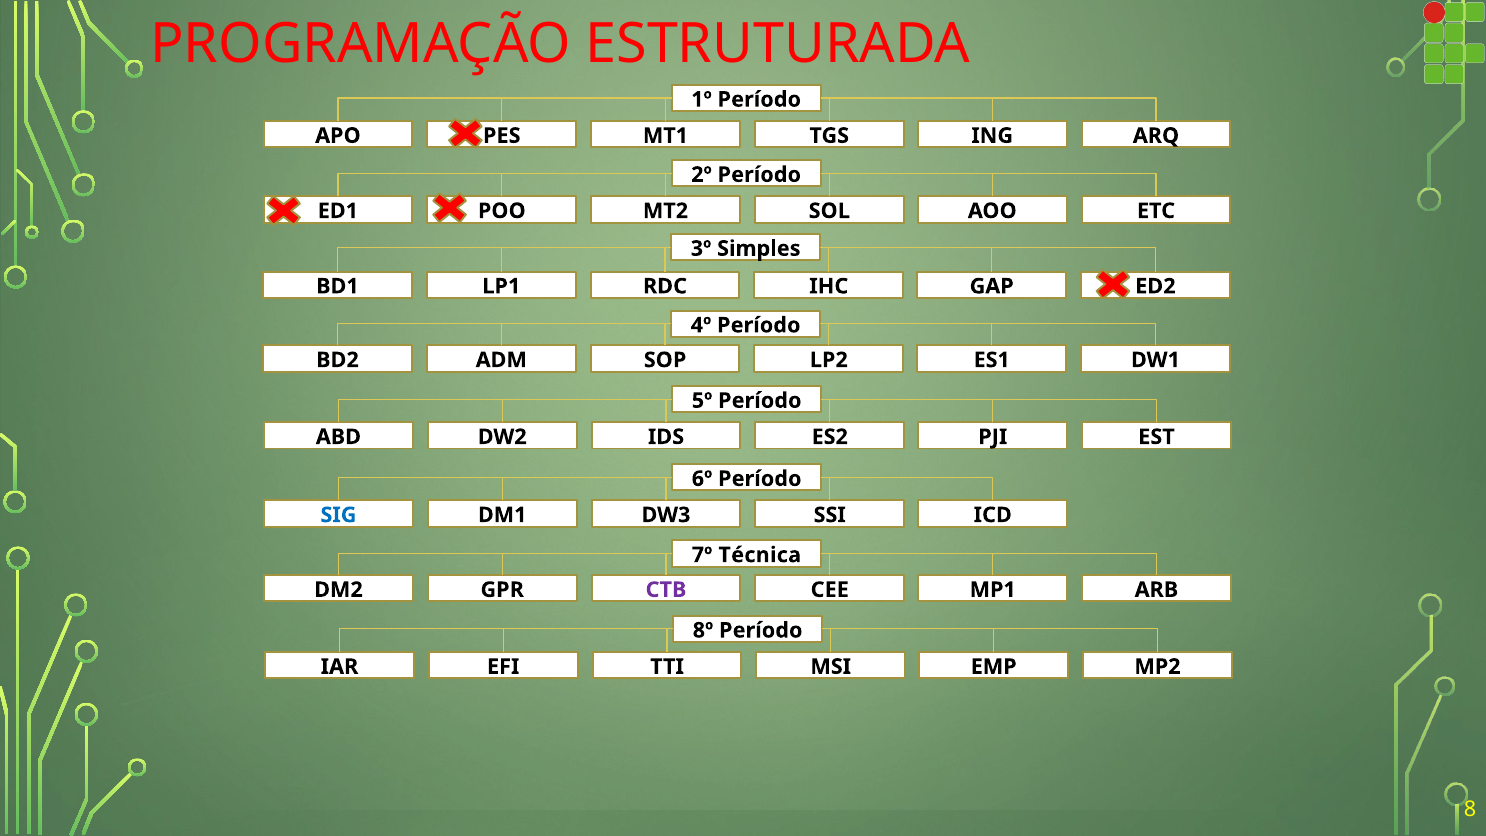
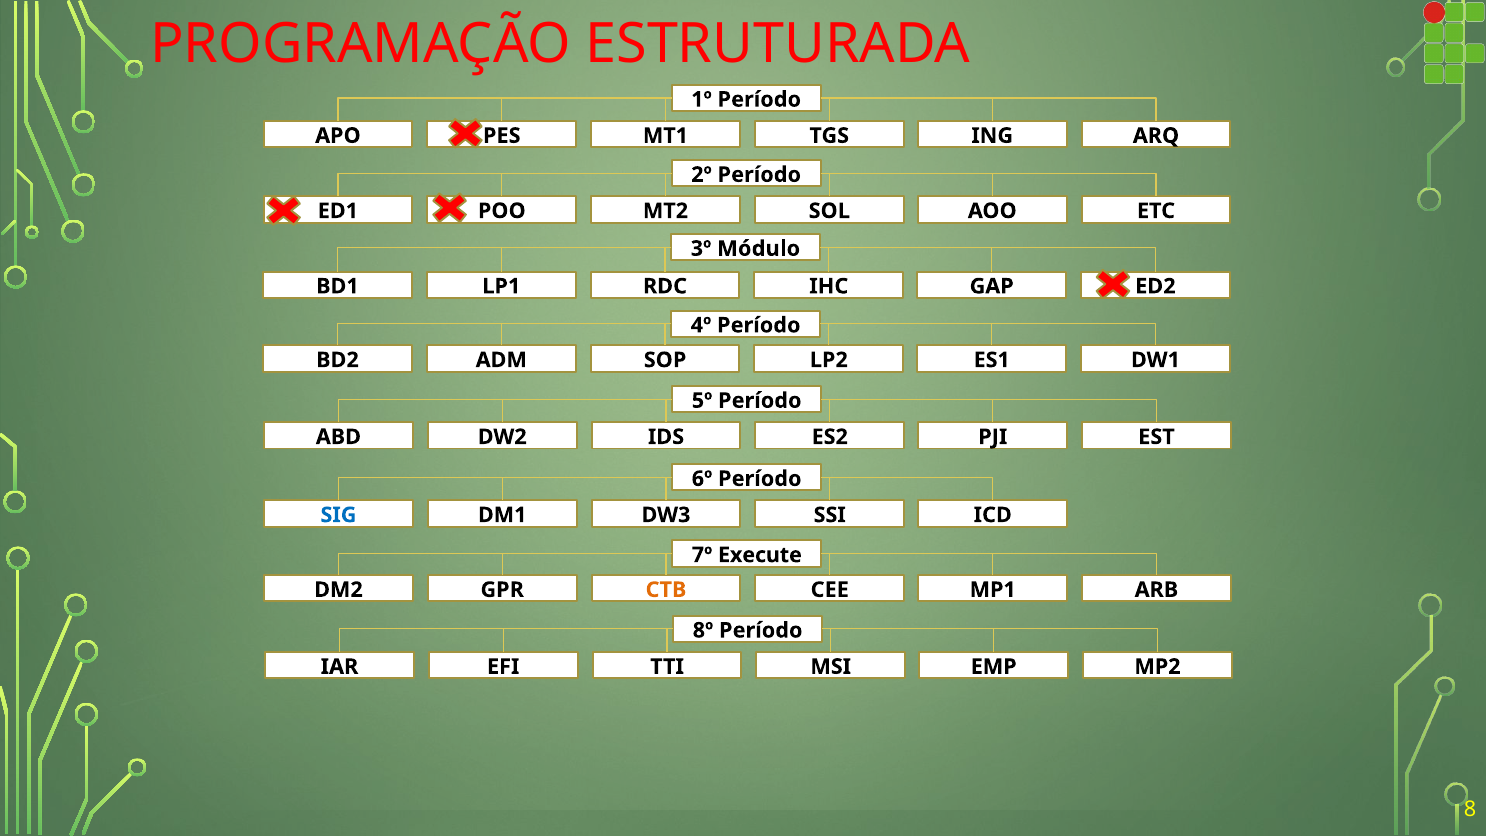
Simples: Simples -> Módulo
Técnica: Técnica -> Execute
CTB colour: purple -> orange
